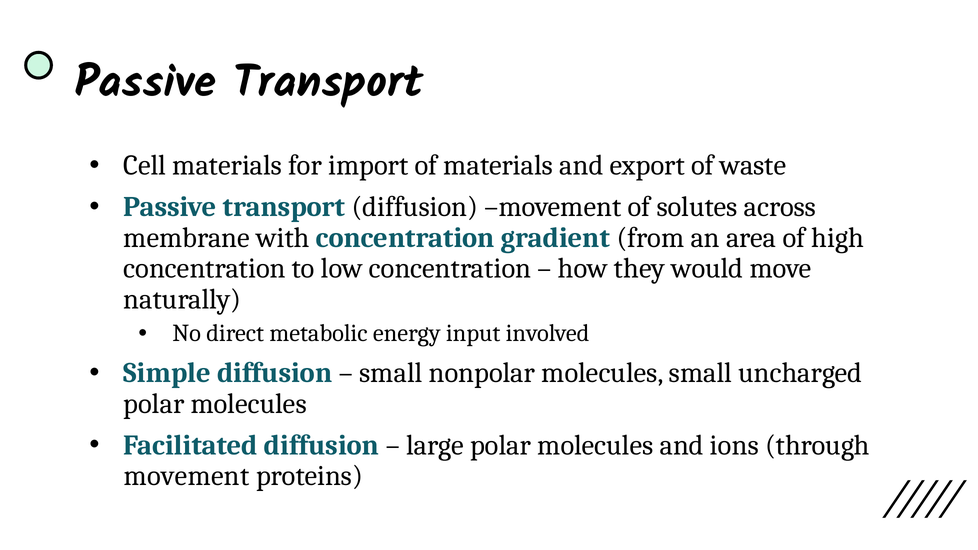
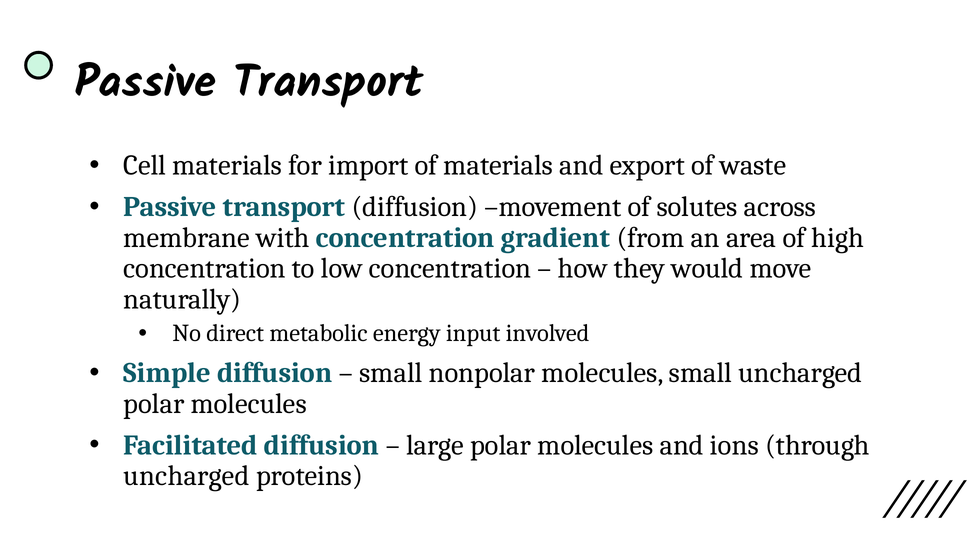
movement at (186, 476): movement -> uncharged
